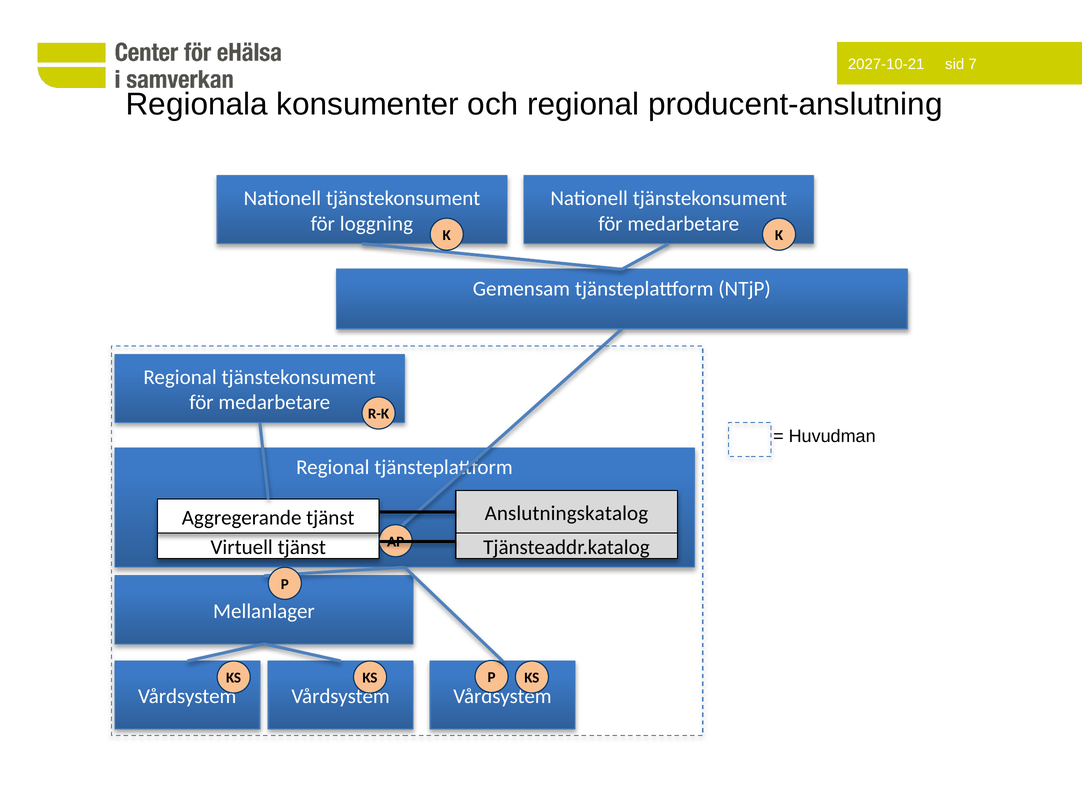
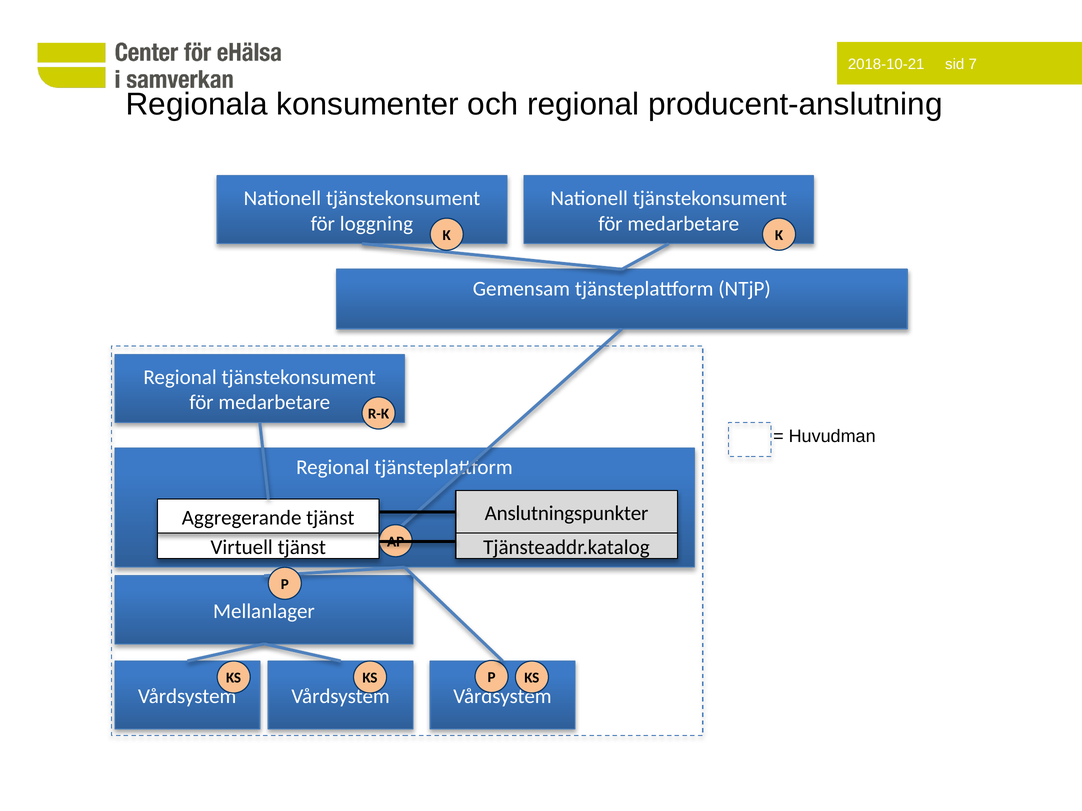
2027-10-21: 2027-10-21 -> 2018-10-21
Anslutningskatalog: Anslutningskatalog -> Anslutningspunkter
